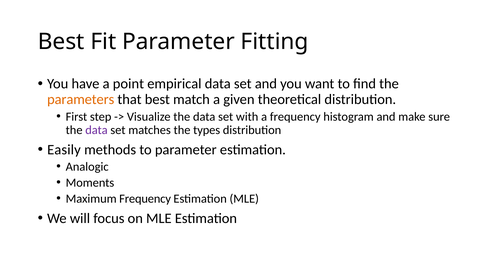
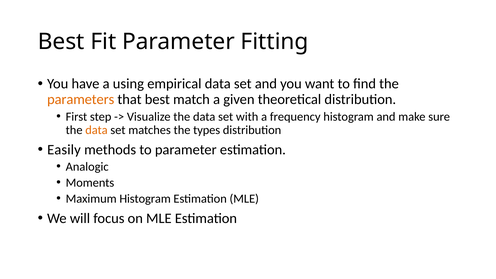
point: point -> using
data at (96, 130) colour: purple -> orange
Maximum Frequency: Frequency -> Histogram
